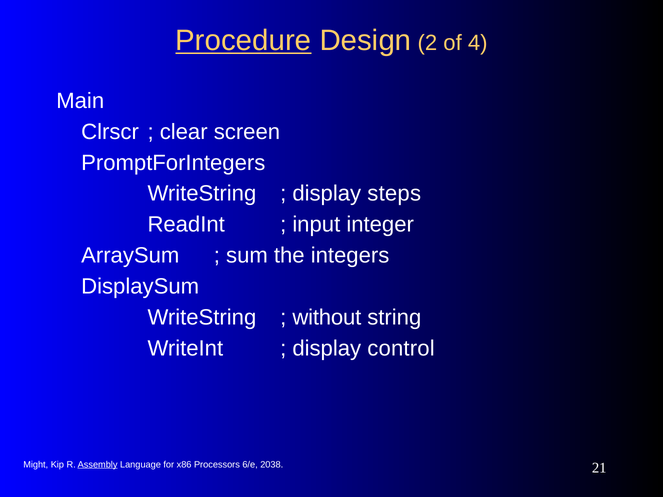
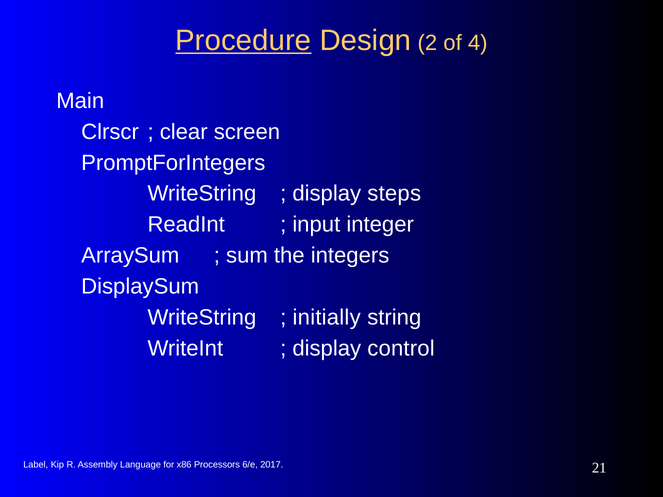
without: without -> initially
Might: Might -> Label
Assembly underline: present -> none
2038: 2038 -> 2017
